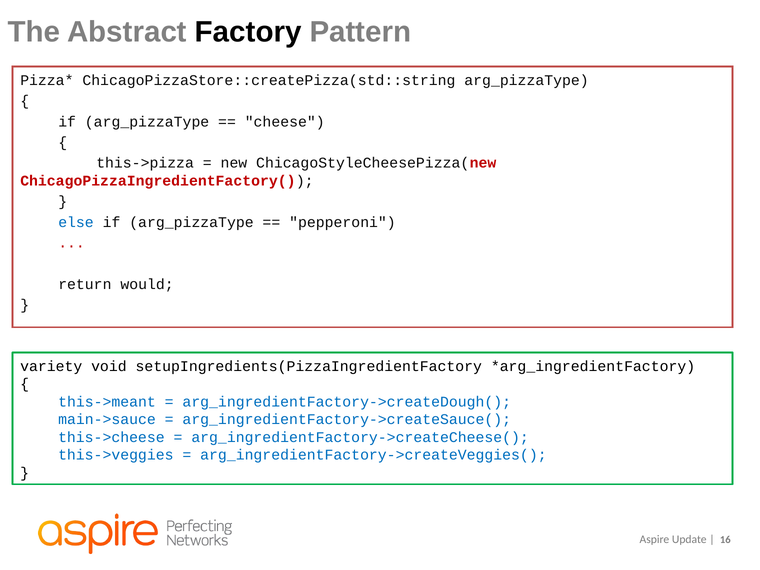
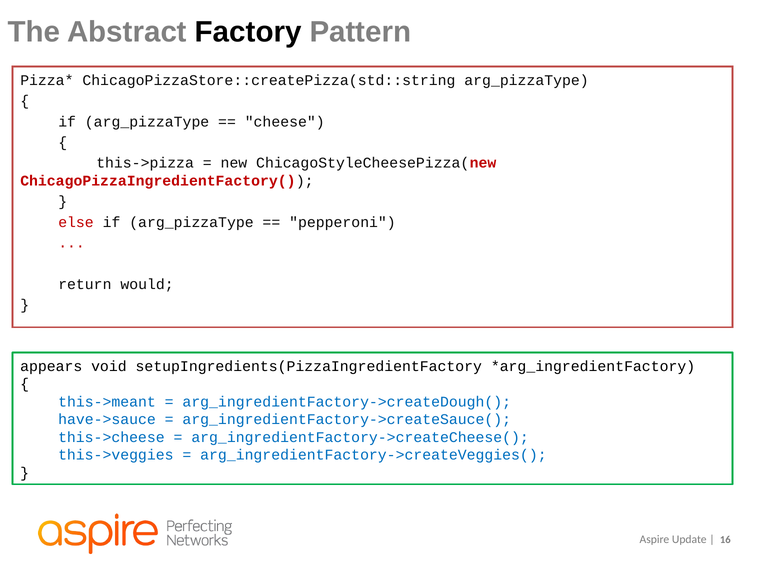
else colour: blue -> red
variety: variety -> appears
main->sauce: main->sauce -> have->sauce
